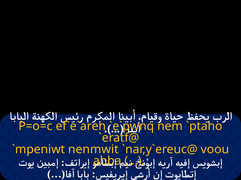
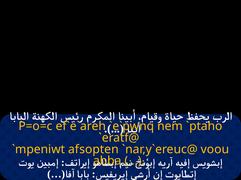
nenmwit: nenmwit -> afsopten
